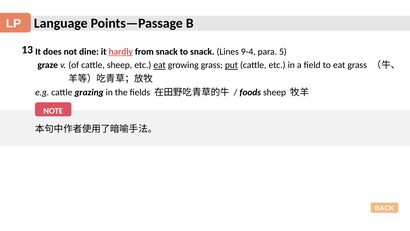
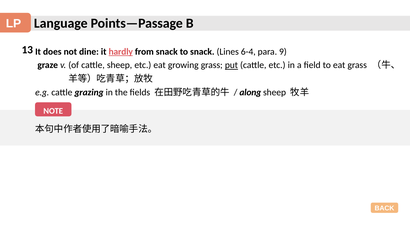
9-4: 9-4 -> 6-4
5: 5 -> 9
eat at (160, 65) underline: present -> none
foods: foods -> along
